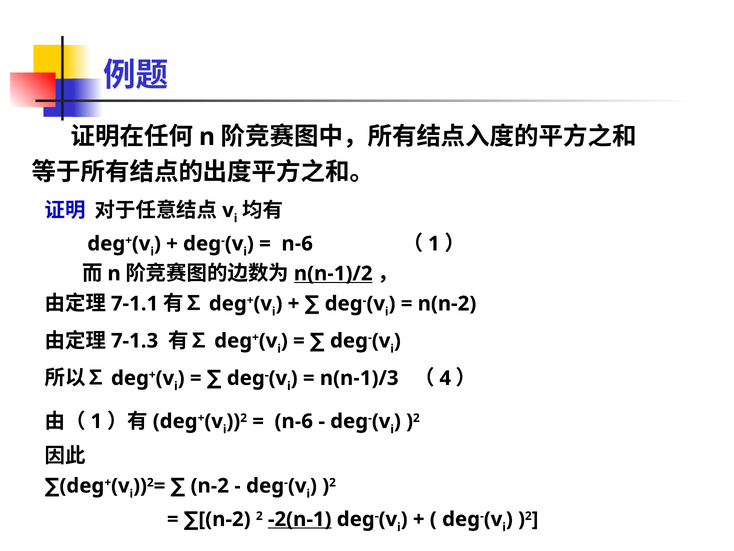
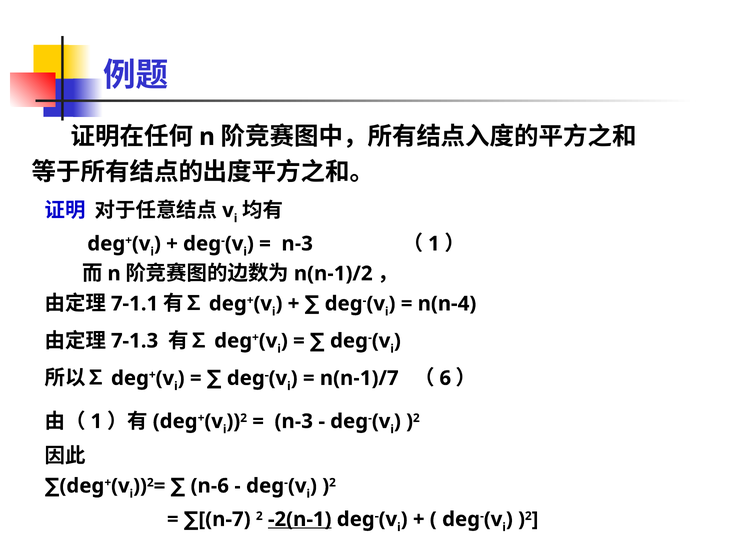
n-6 at (297, 243): n-6 -> n-3
n(n-1)/2 underline: present -> none
n(n-2: n(n-2 -> n(n-4
n(n-1)/3: n(n-1)/3 -> n(n-1)/7
4: 4 -> 6
n-6 at (294, 421): n-6 -> n-3
n-2 at (210, 485): n-2 -> n-6
n-2 at (225, 519): n-2 -> n-7
